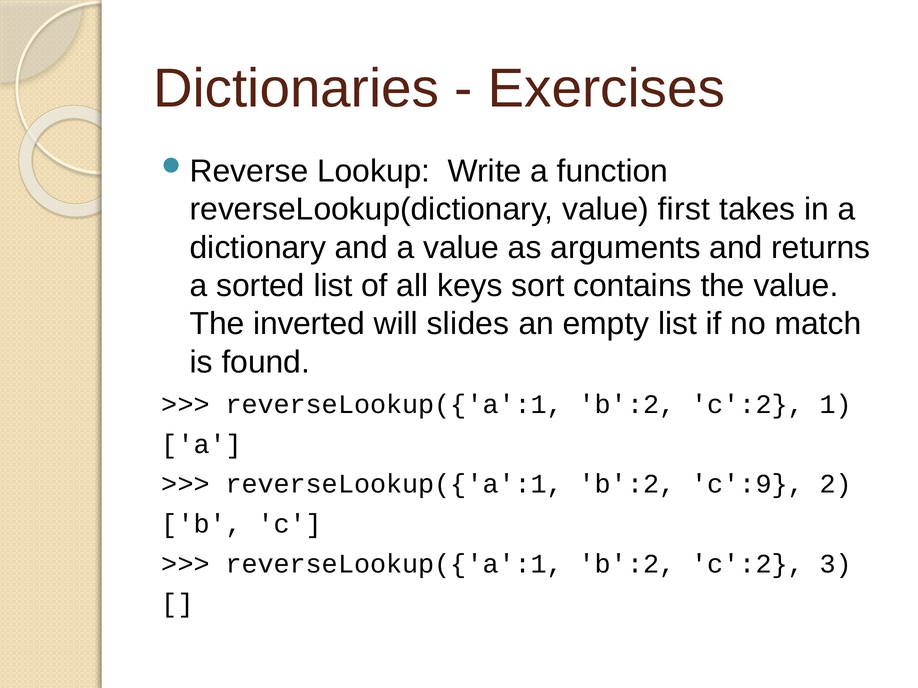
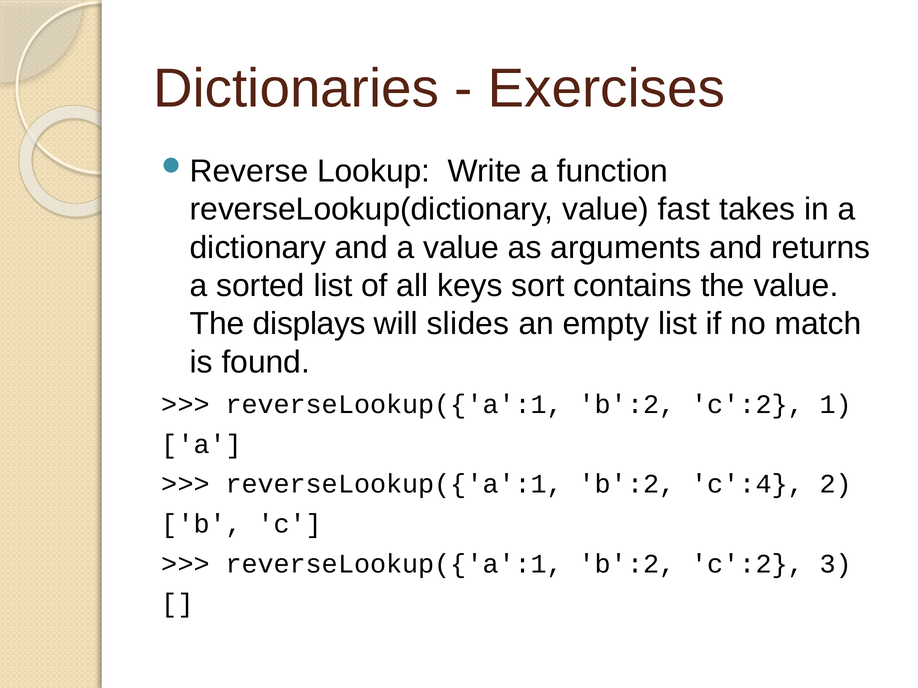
first: first -> fast
inverted: inverted -> displays
c':9: c':9 -> c':4
